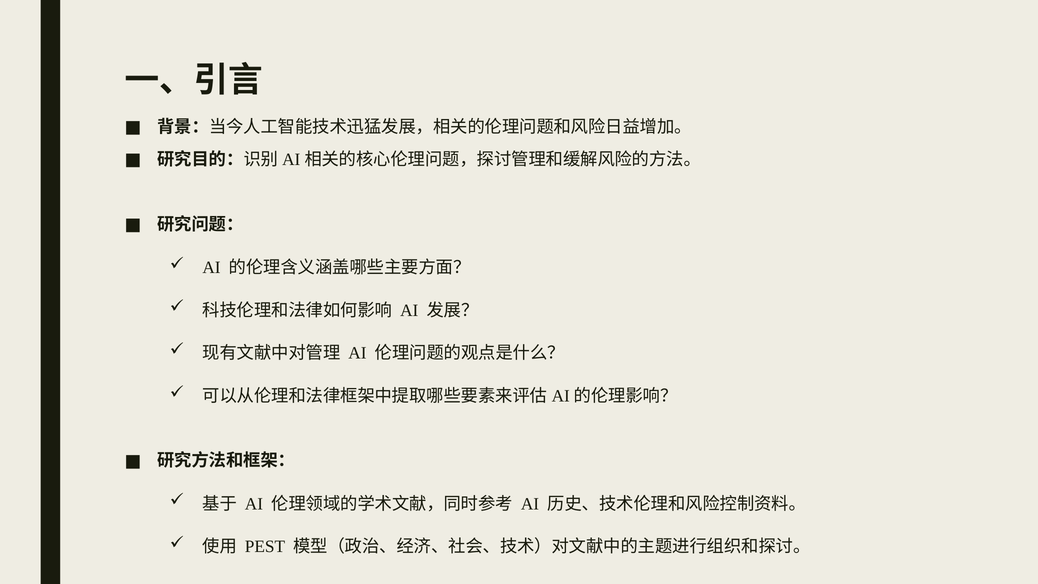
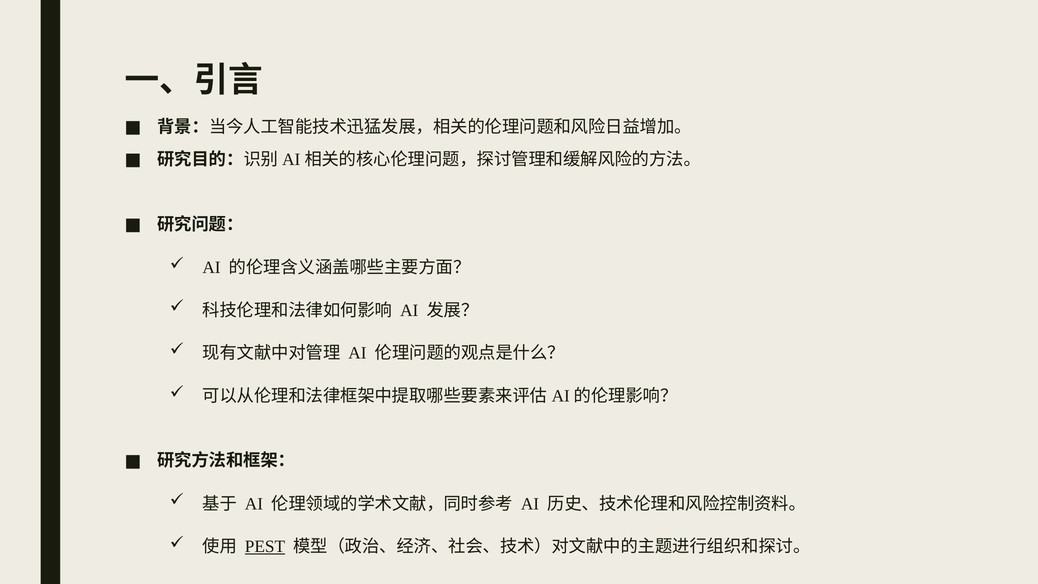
PEST underline: none -> present
